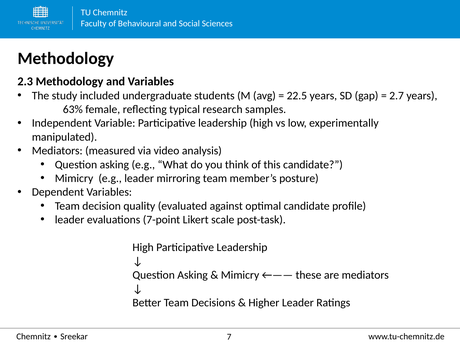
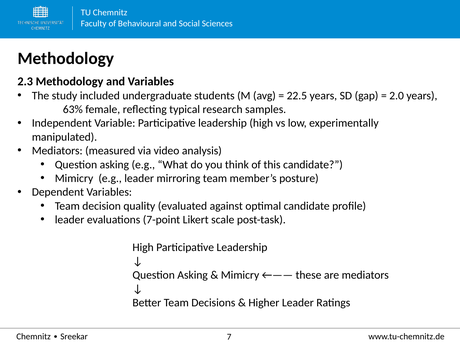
2.7: 2.7 -> 2.0
